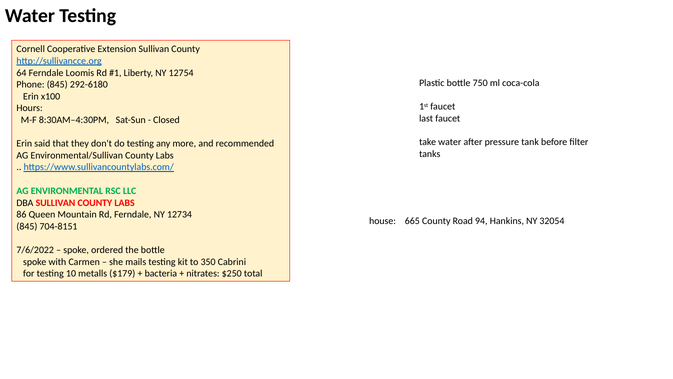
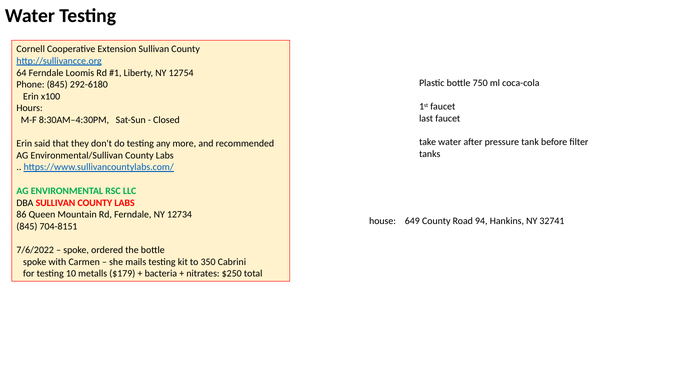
665: 665 -> 649
32054: 32054 -> 32741
